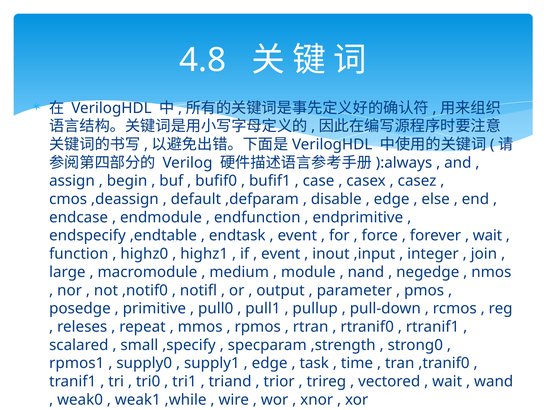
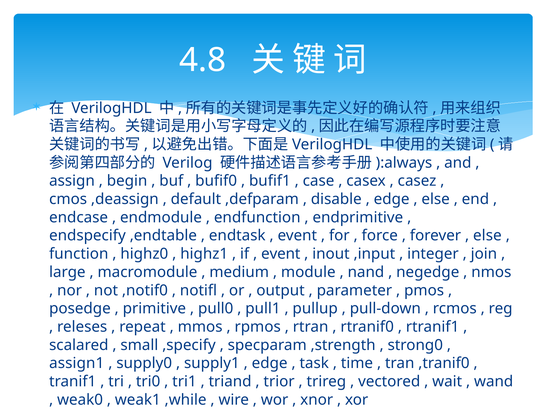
wait at (488, 235): wait -> else
rpmos1: rpmos1 -> assign1
